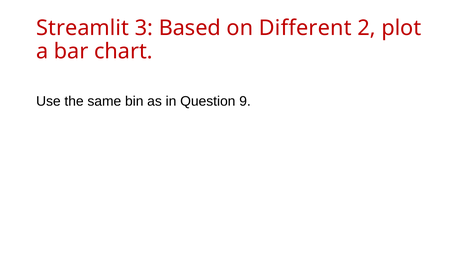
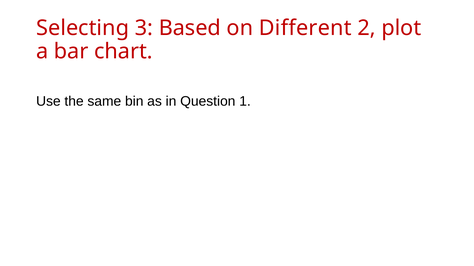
Streamlit: Streamlit -> Selecting
9: 9 -> 1
